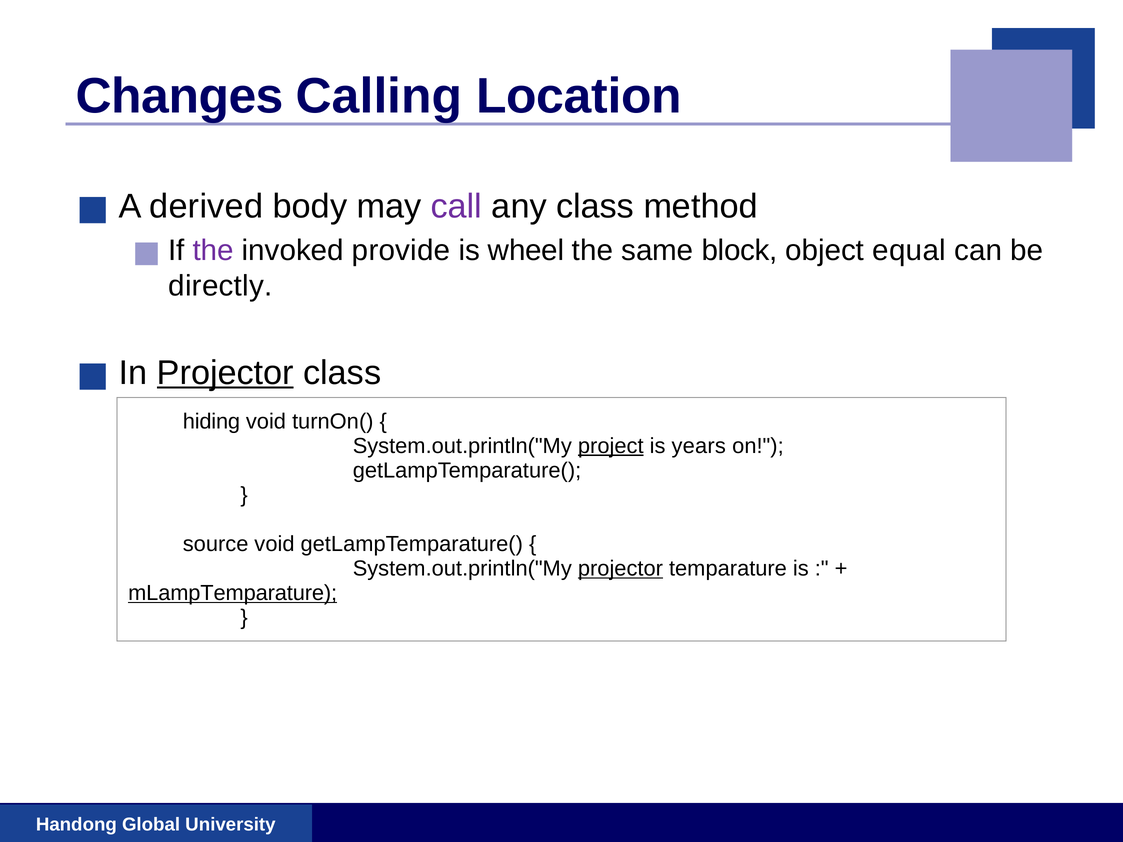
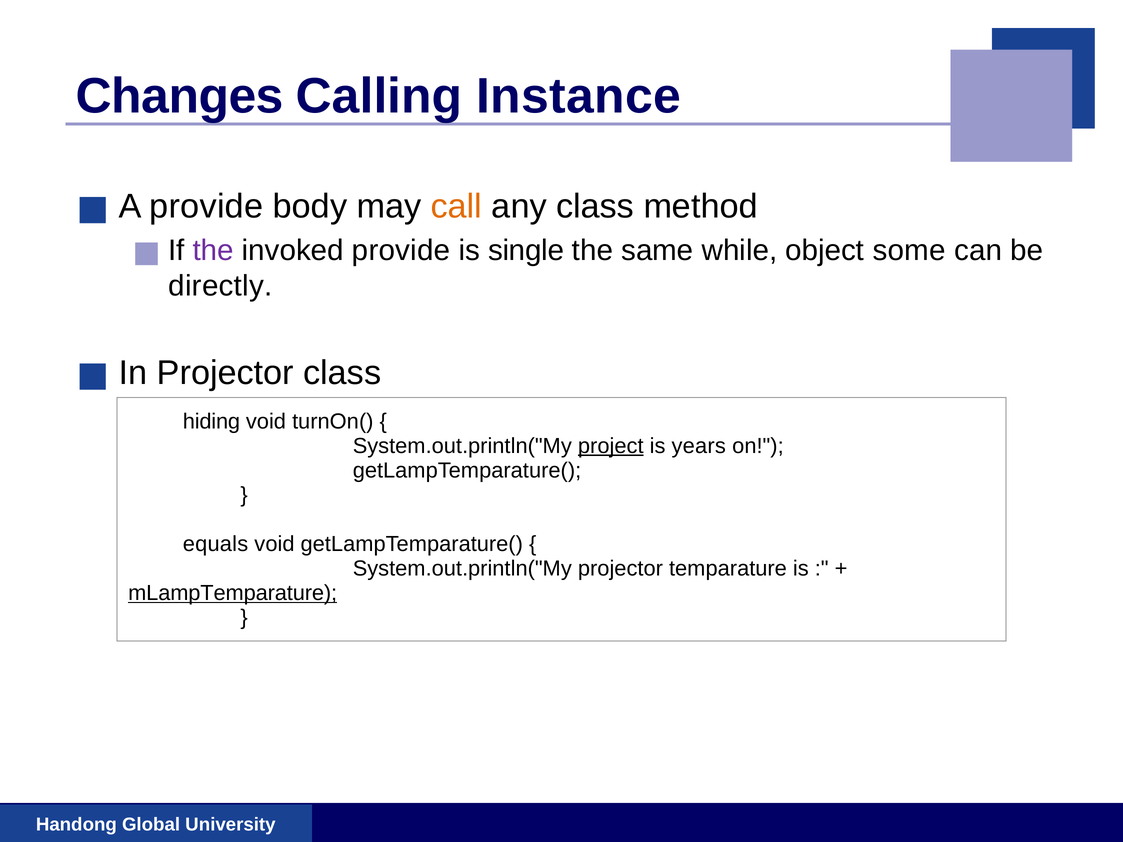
Location: Location -> Instance
A derived: derived -> provide
call colour: purple -> orange
wheel: wheel -> single
block: block -> while
equal: equal -> some
Projector at (225, 373) underline: present -> none
source: source -> equals
projector at (620, 569) underline: present -> none
